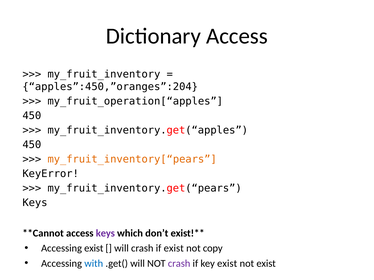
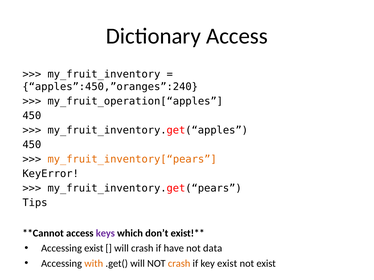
apples”:450,”oranges”:204: apples”:450,”oranges”:204 -> apples”:450,”oranges”:240
Keys at (35, 203): Keys -> Tips
if exist: exist -> have
copy: copy -> data
with colour: blue -> orange
crash at (179, 264) colour: purple -> orange
